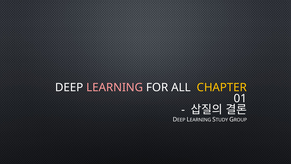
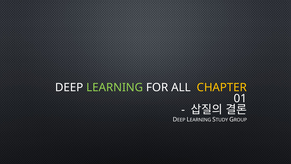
LEARNING colour: pink -> light green
